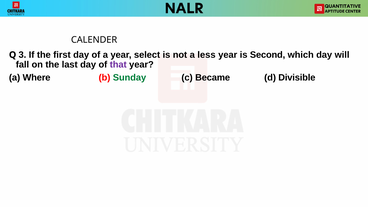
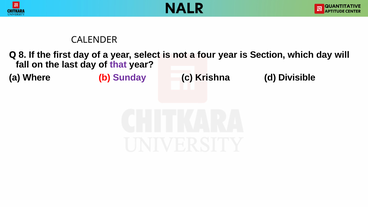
3: 3 -> 8
less: less -> four
Second: Second -> Section
Sunday colour: green -> purple
Became: Became -> Krishna
